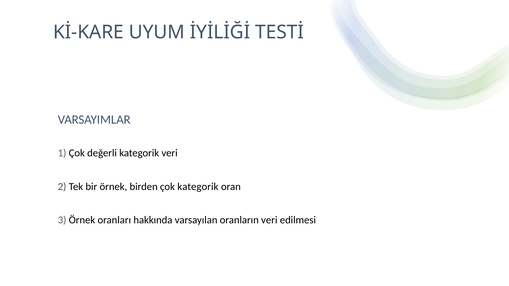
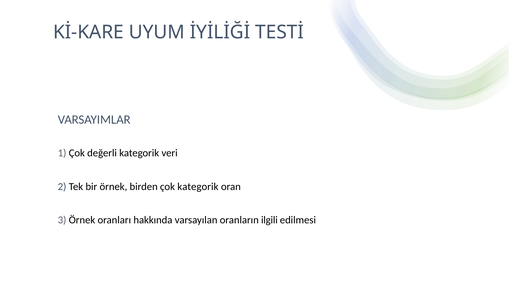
oranların veri: veri -> ilgili
